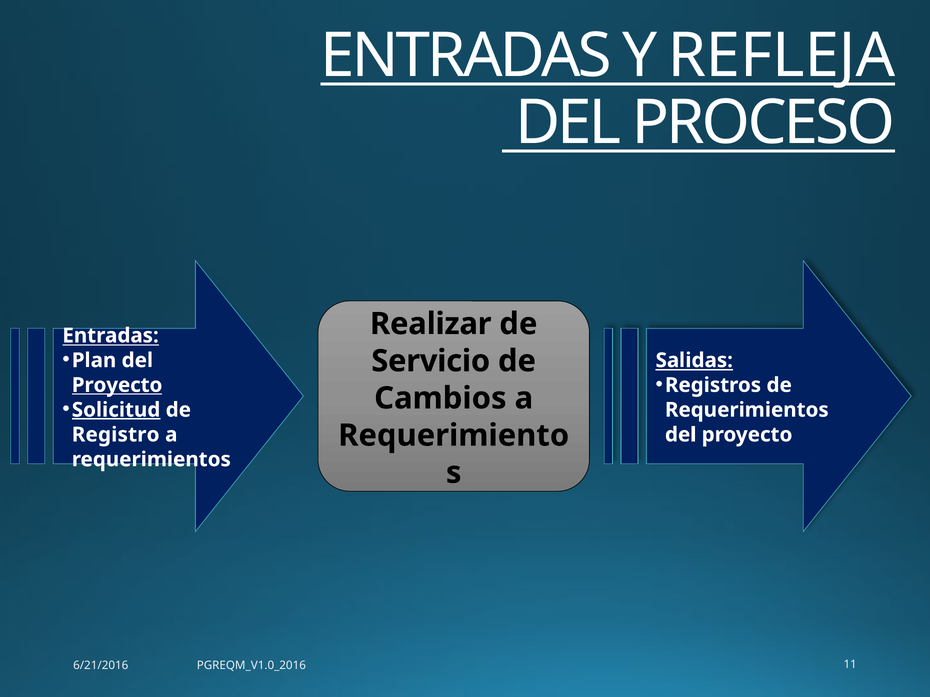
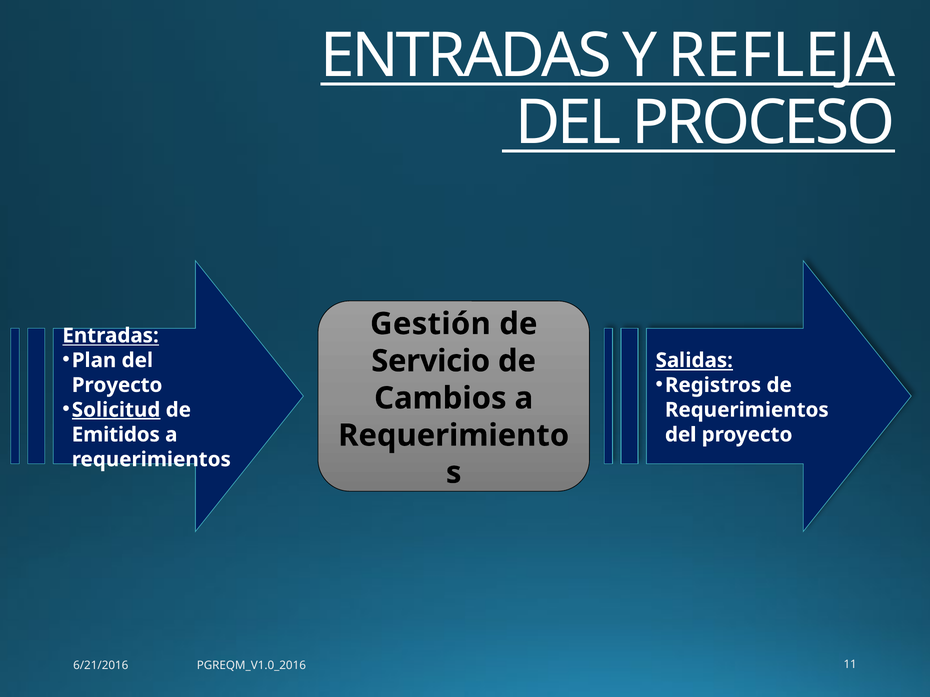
Realizar: Realizar -> Gestión
Proyecto at (117, 385) underline: present -> none
Registro: Registro -> Emitidos
